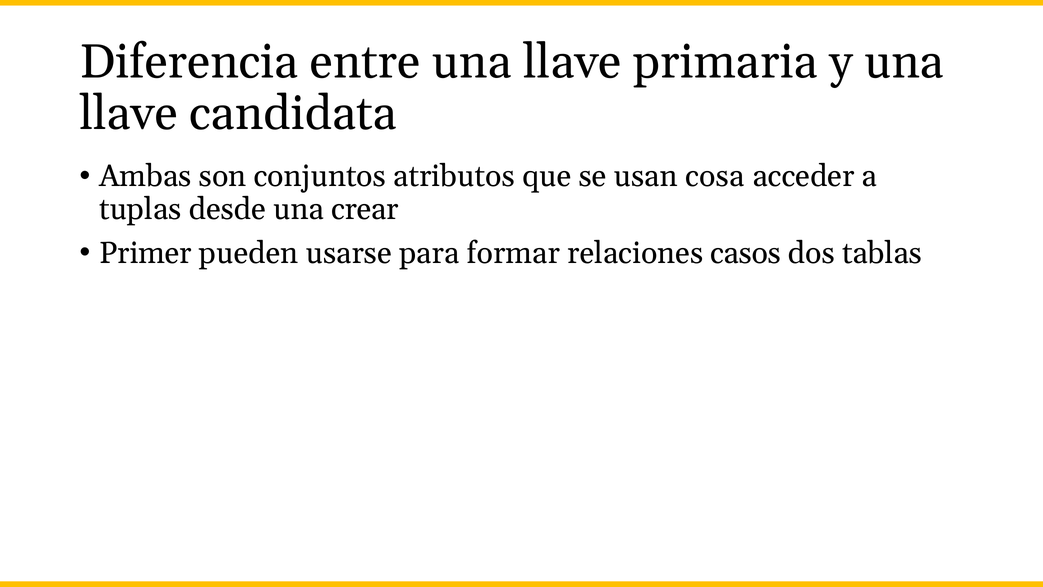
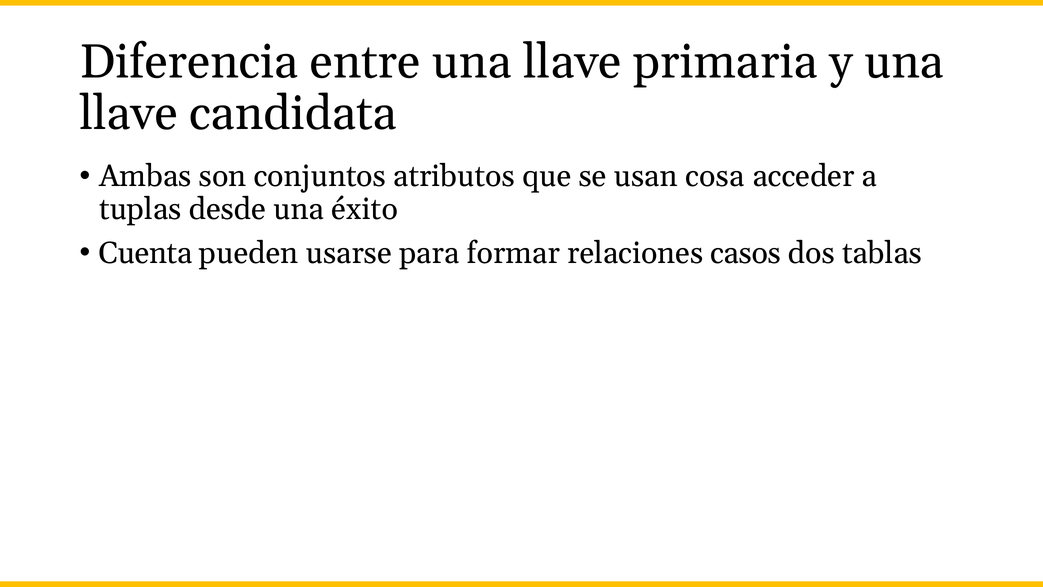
crear: crear -> éxito
Primer: Primer -> Cuenta
